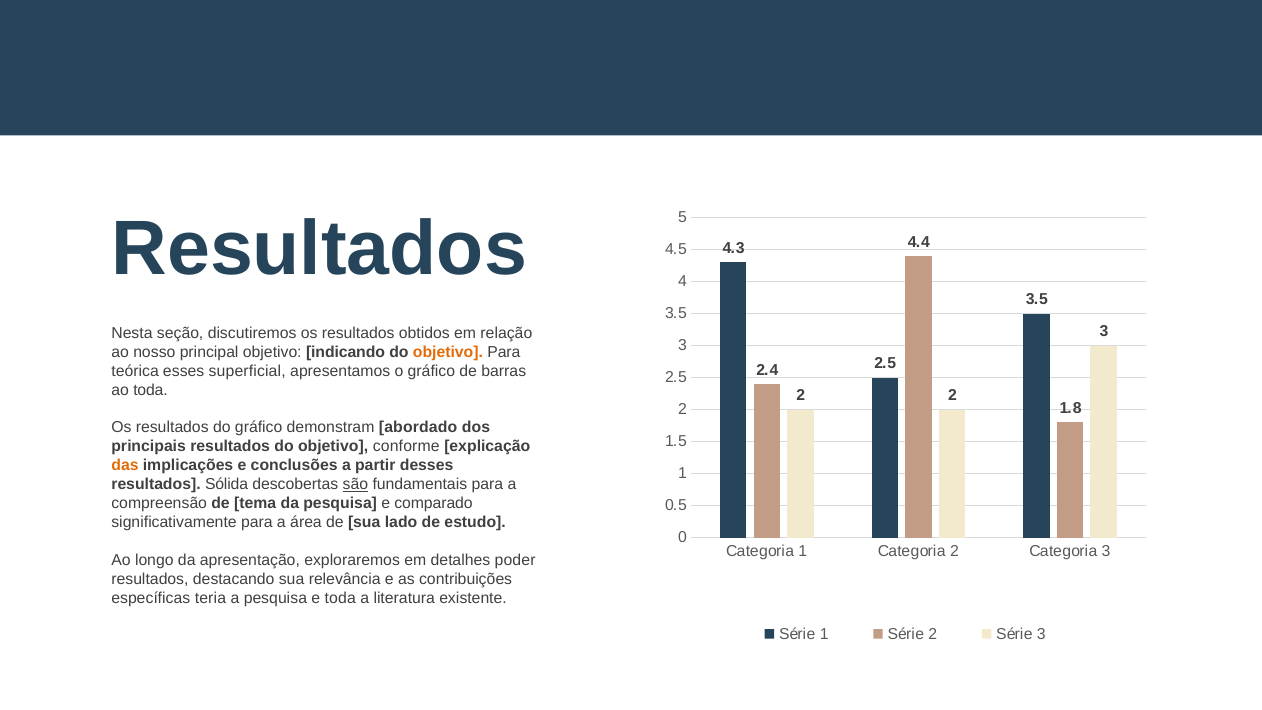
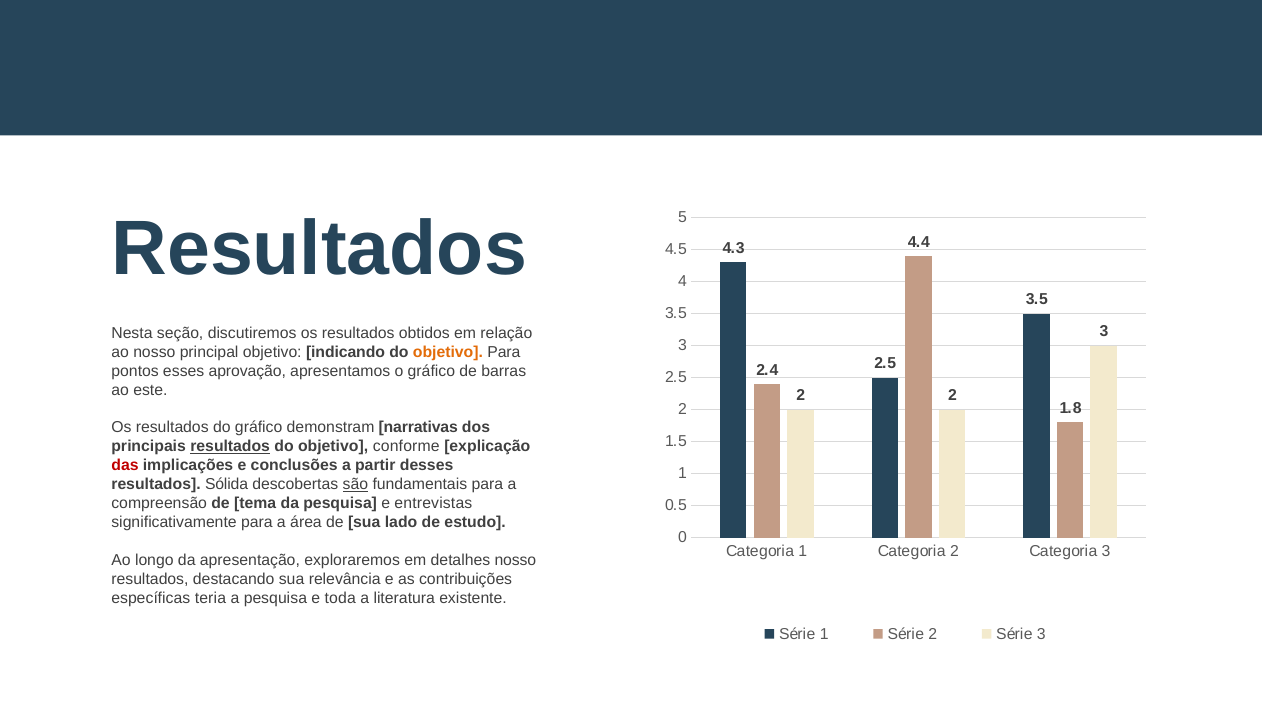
teórica: teórica -> pontos
superficial: superficial -> aprovação
ao toda: toda -> este
abordado: abordado -> narrativas
resultados at (230, 447) underline: none -> present
das colour: orange -> red
comparado: comparado -> entrevistas
detalhes poder: poder -> nosso
